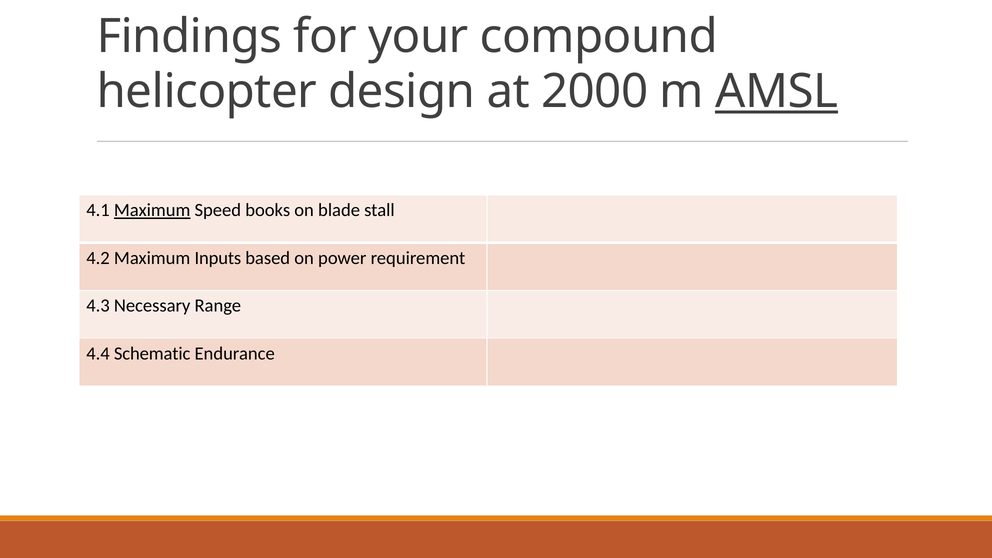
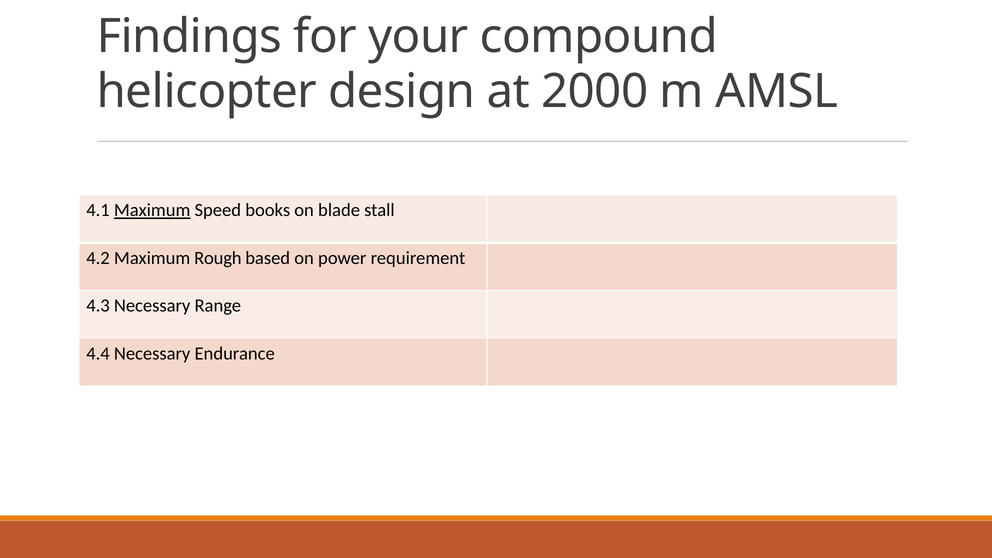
AMSL underline: present -> none
Inputs: Inputs -> Rough
4.4 Schematic: Schematic -> Necessary
